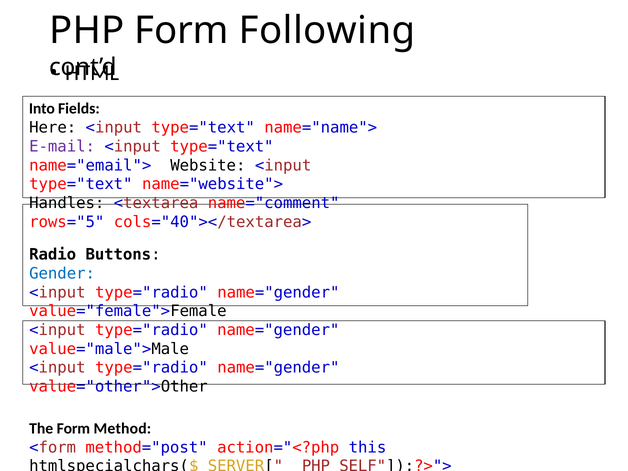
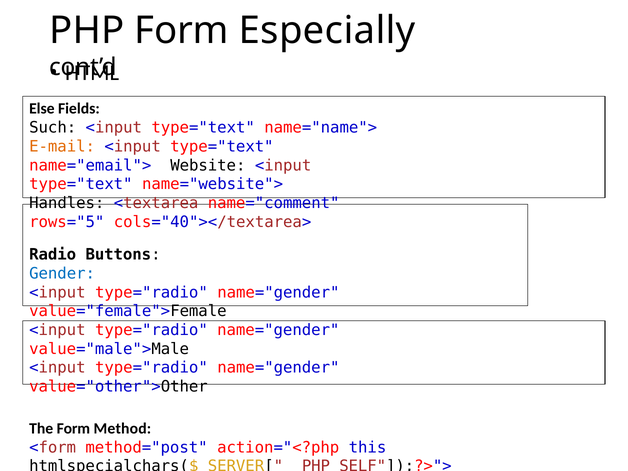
Following: Following -> Especially
Into: Into -> Else
Here: Here -> Such
E-mail colour: purple -> orange
